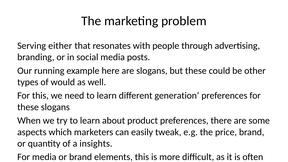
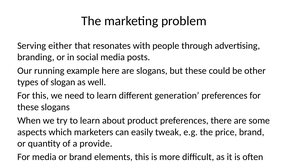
of would: would -> slogan
insights: insights -> provide
